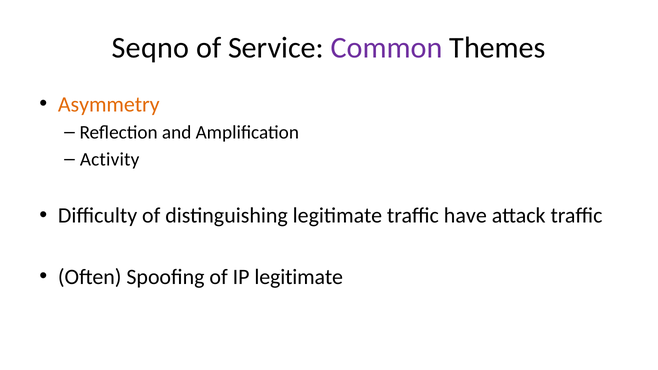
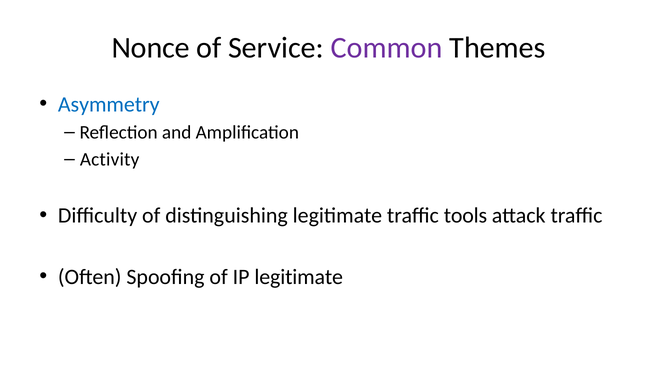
Seqno: Seqno -> Nonce
Asymmetry colour: orange -> blue
have: have -> tools
